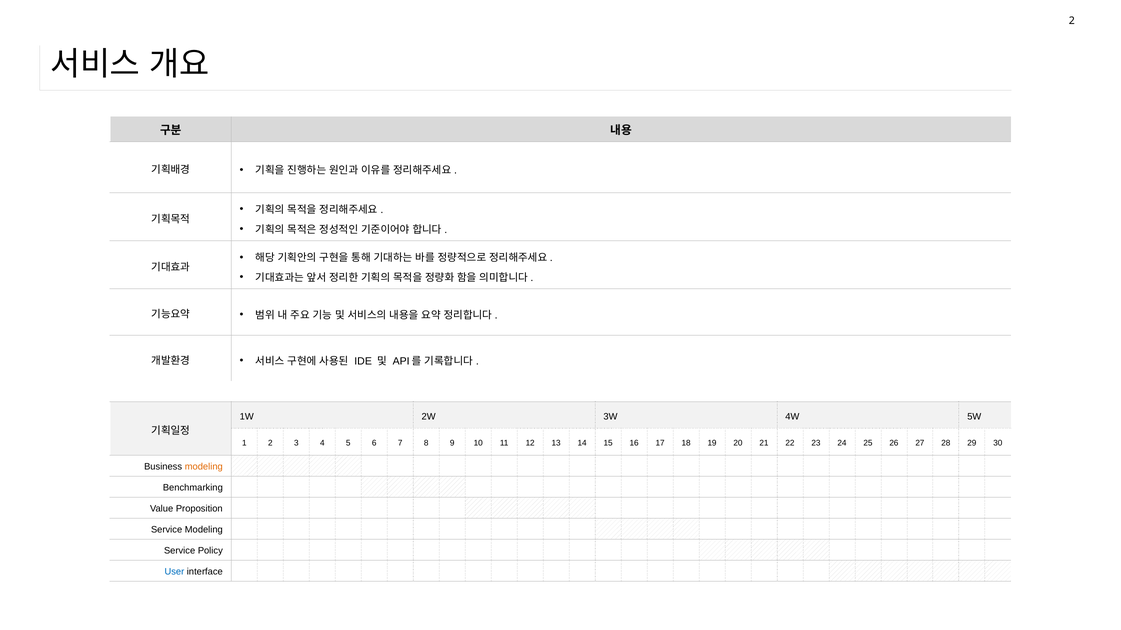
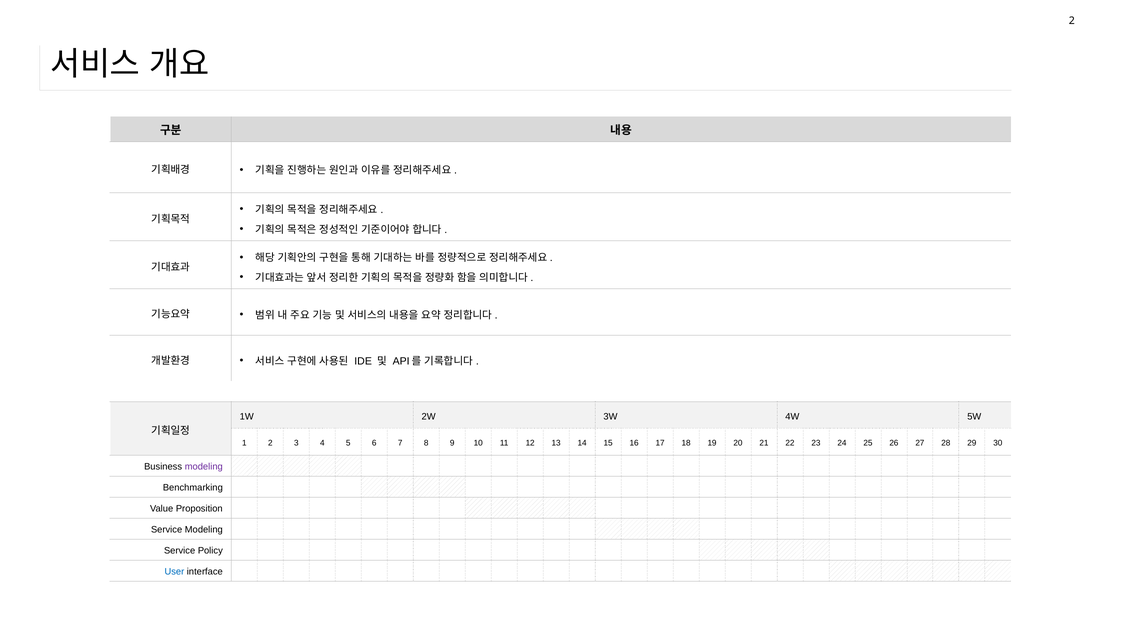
modeling at (204, 467) colour: orange -> purple
